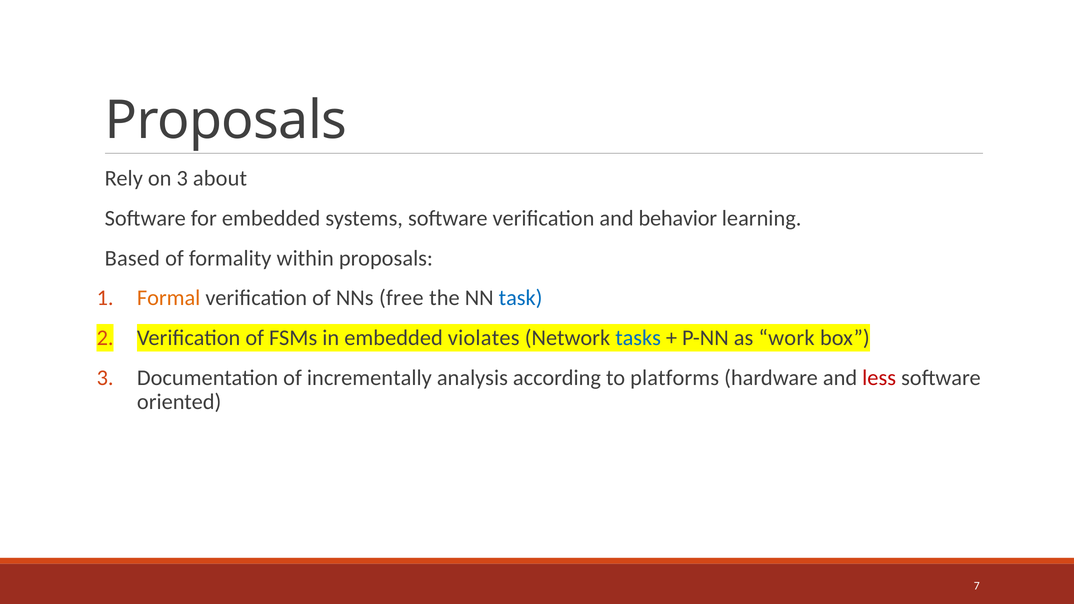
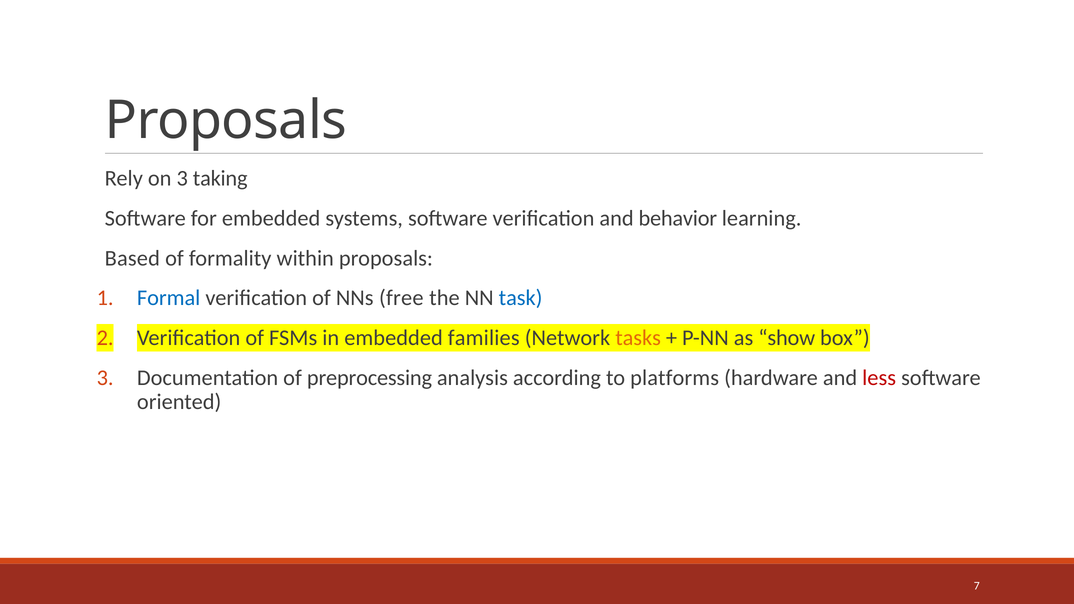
about: about -> taking
Formal colour: orange -> blue
violates: violates -> families
tasks colour: blue -> orange
work: work -> show
incrementally: incrementally -> preprocessing
